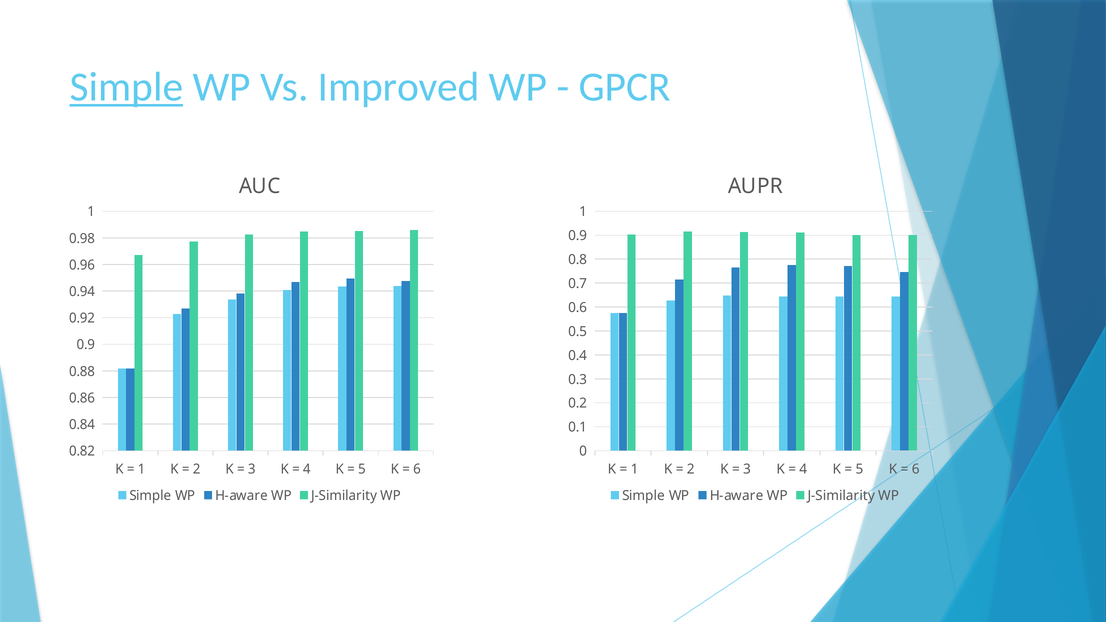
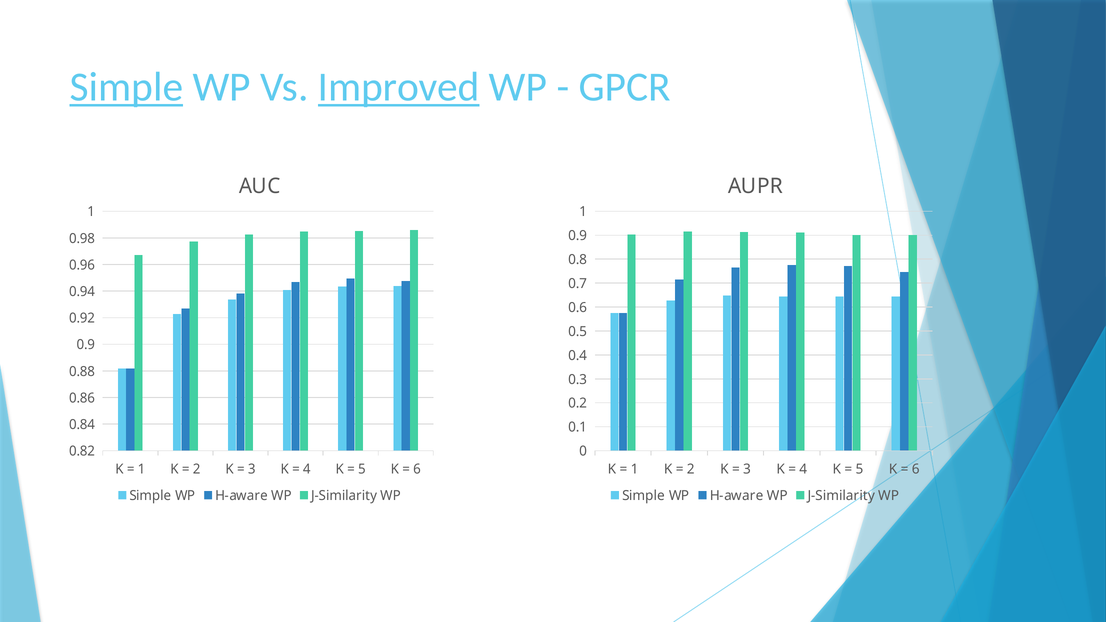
Improved underline: none -> present
